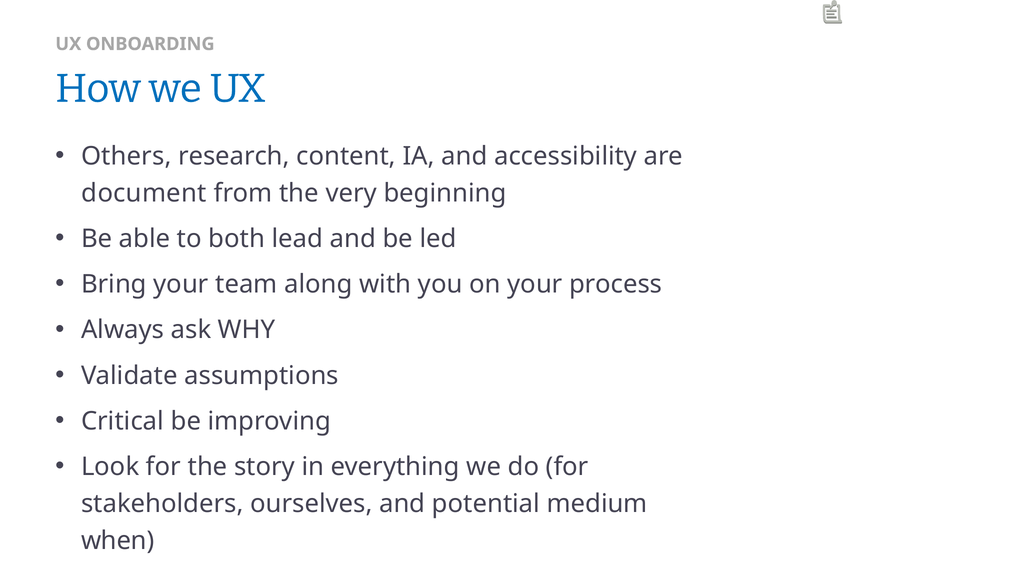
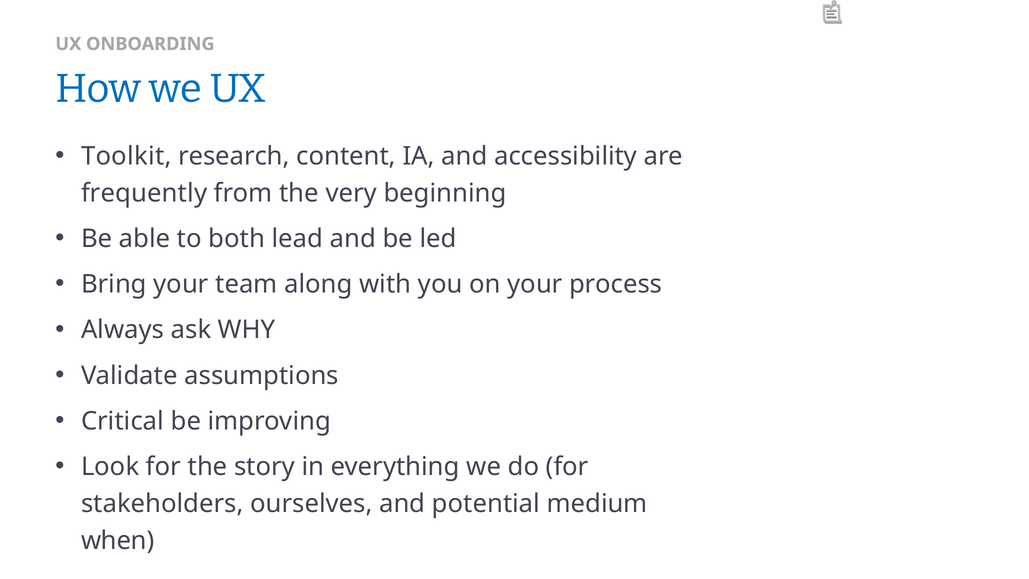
Others: Others -> Toolkit
document: document -> frequently
